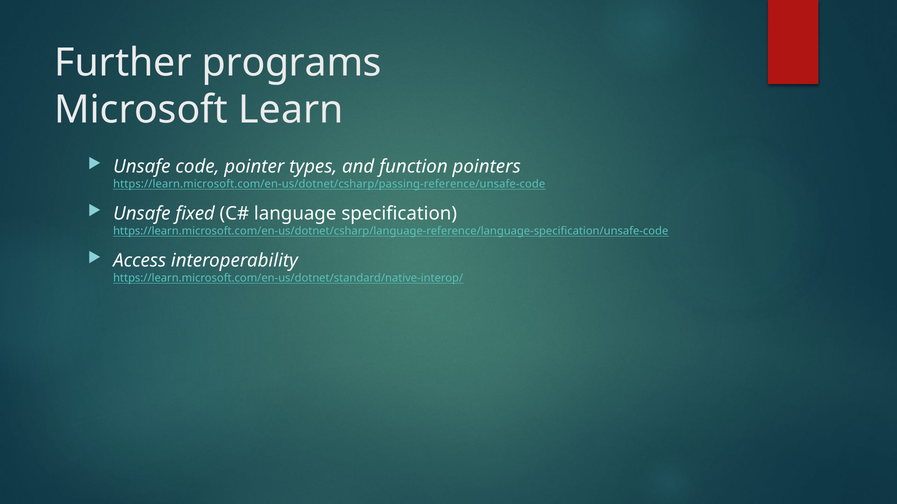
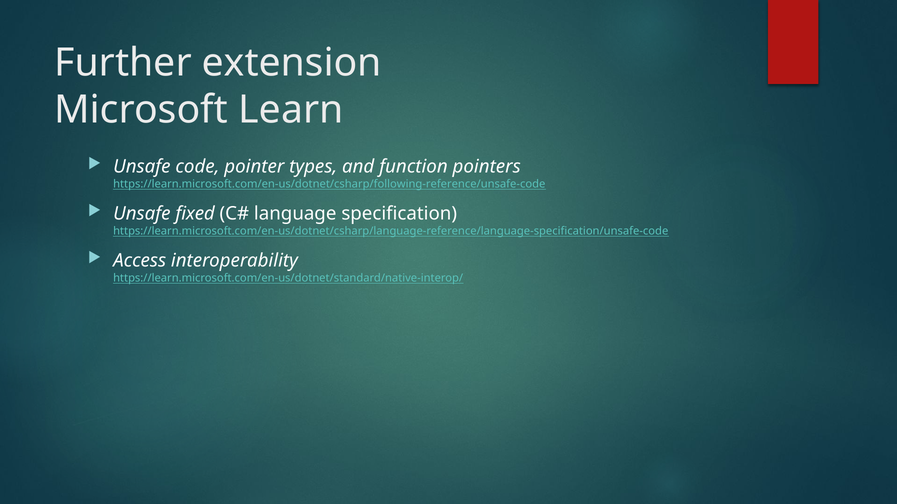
programs: programs -> extension
https://learn.microsoft.com/en-us/dotnet/csharp/passing-reference/unsafe-code: https://learn.microsoft.com/en-us/dotnet/csharp/passing-reference/unsafe-code -> https://learn.microsoft.com/en-us/dotnet/csharp/following-reference/unsafe-code
